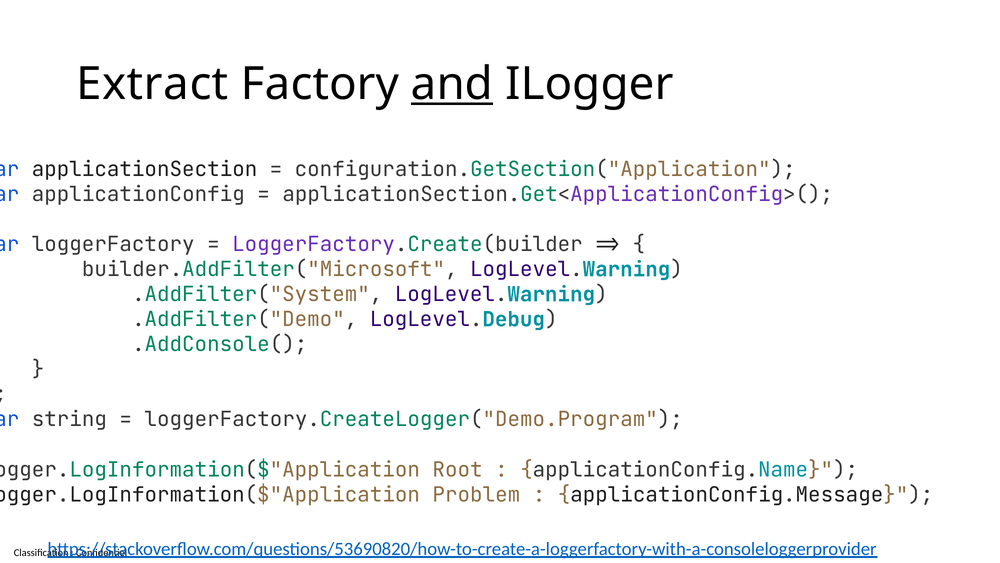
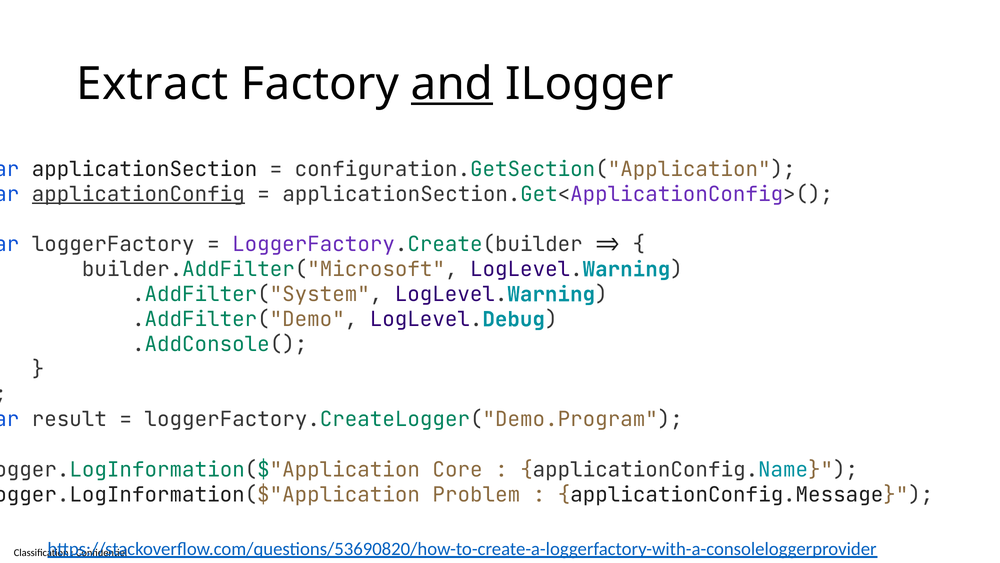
applicationConfig underline: none -> present
string: string -> result
Root: Root -> Core
